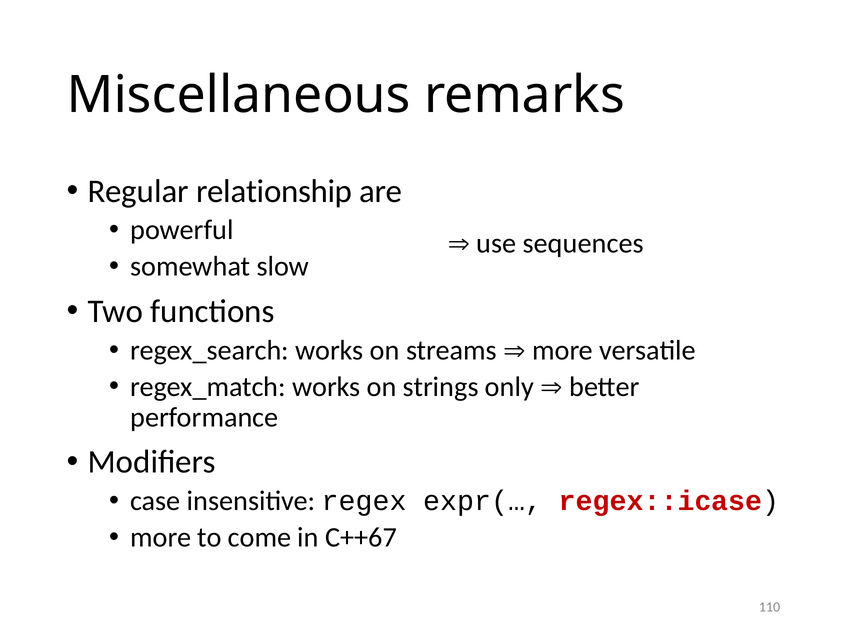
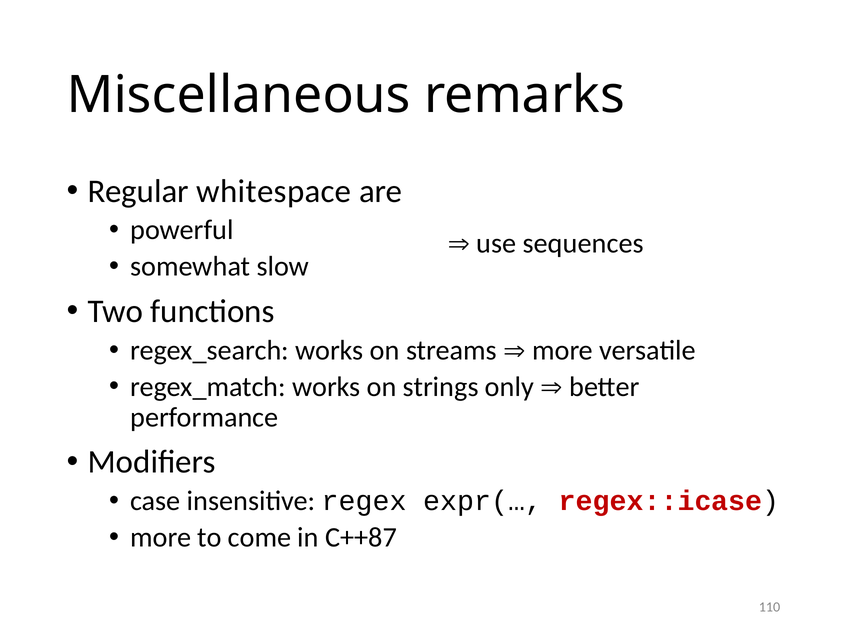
relationship: relationship -> whitespace
C++67: C++67 -> C++87
